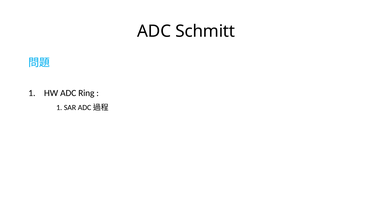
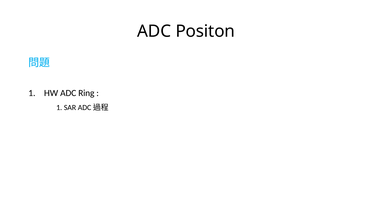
Schmitt: Schmitt -> Positon
